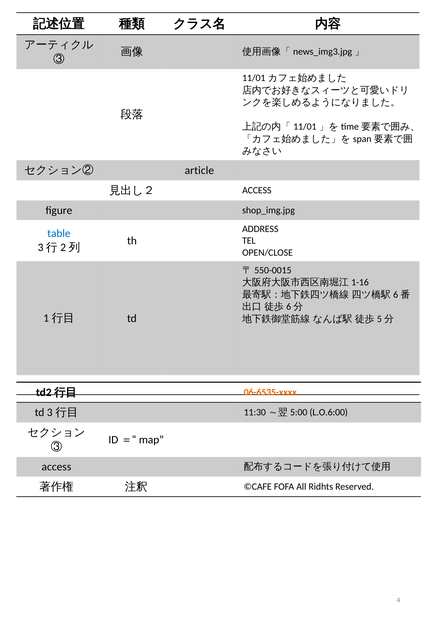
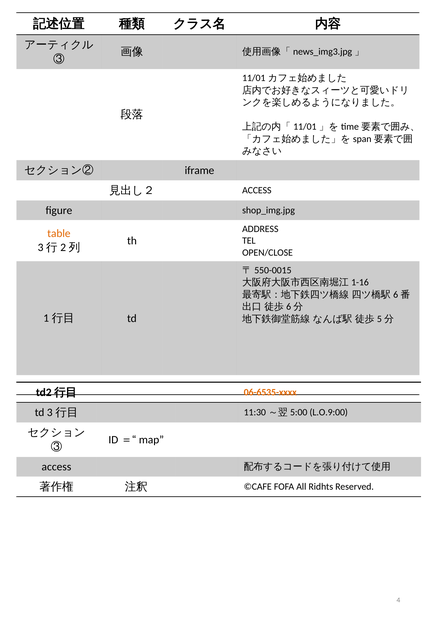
article: article -> iframe
table colour: blue -> orange
L.O.6:00: L.O.6:00 -> L.O.9:00
